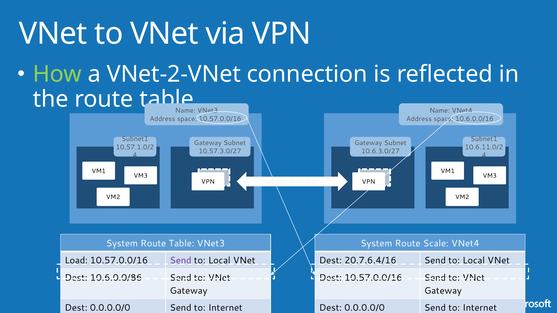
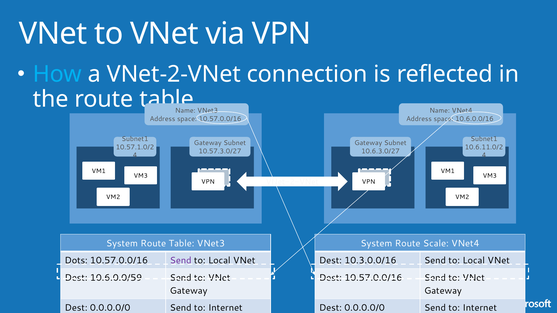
How colour: light green -> light blue
Load: Load -> Dots
20.7.6.4/16: 20.7.6.4/16 -> 10.3.0.0/16
10.6.0.0/86: 10.6.0.0/86 -> 10.6.0.0/59
